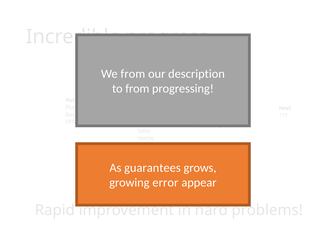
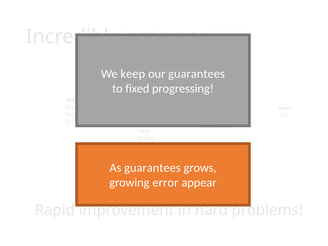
We from: from -> keep
our description: description -> guarantees
to from: from -> fixed
